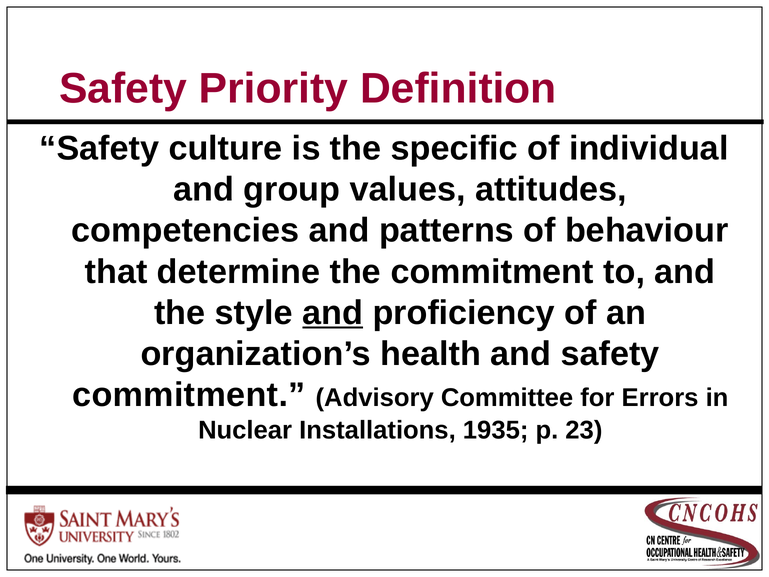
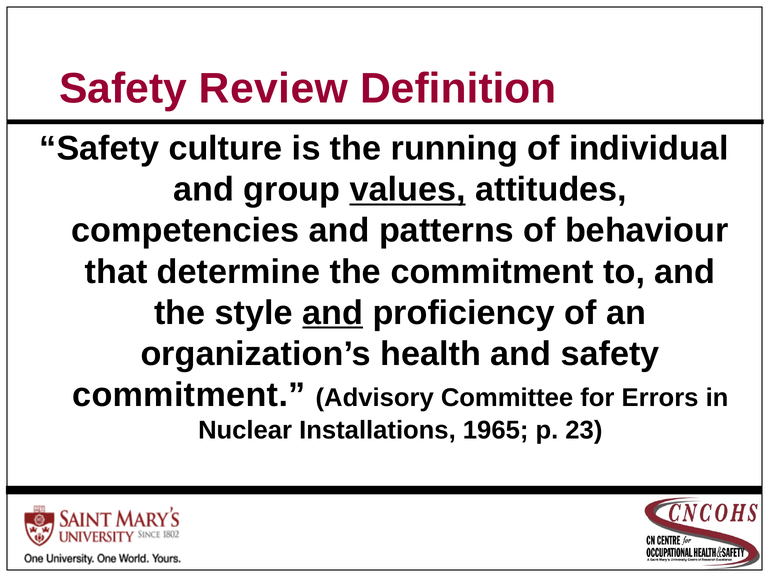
Priority: Priority -> Review
specific: specific -> running
values underline: none -> present
1935: 1935 -> 1965
